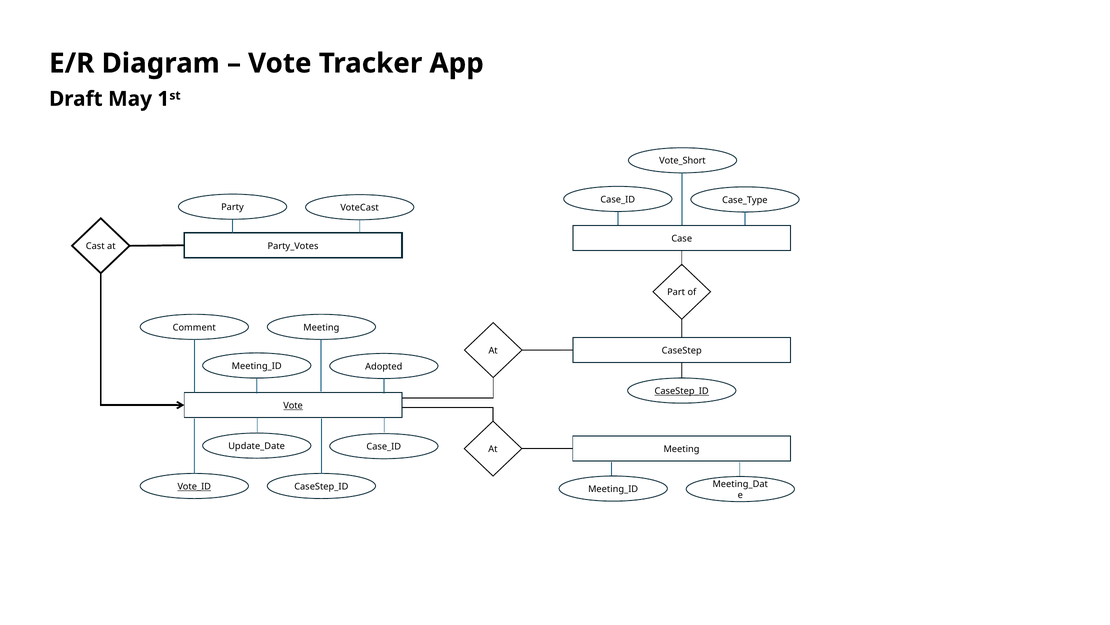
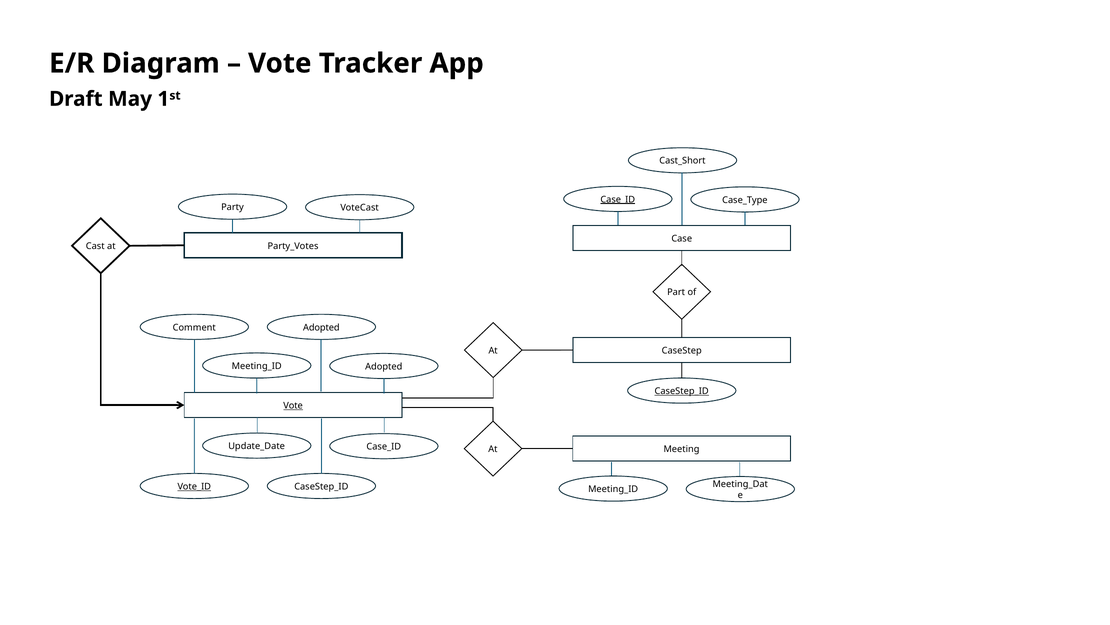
Vote_Short: Vote_Short -> Cast_Short
Case_ID at (618, 199) underline: none -> present
Meeting at (321, 327): Meeting -> Adopted
